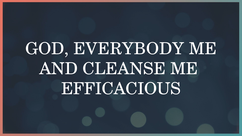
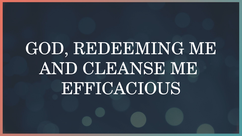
EVERYBODY: EVERYBODY -> REDEEMING
